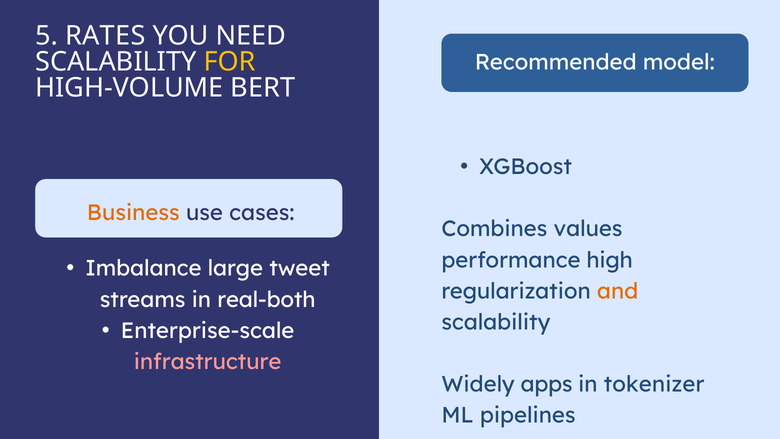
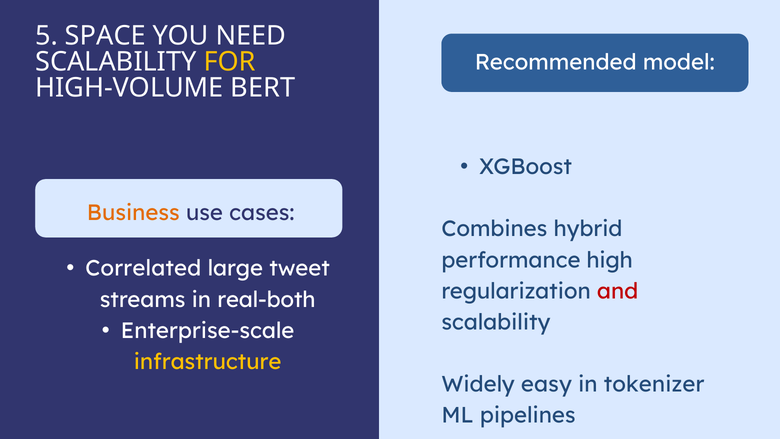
RATES: RATES -> SPACE
values: values -> hybrid
Imbalance: Imbalance -> Correlated
and colour: orange -> red
infrastructure colour: pink -> yellow
apps: apps -> easy
